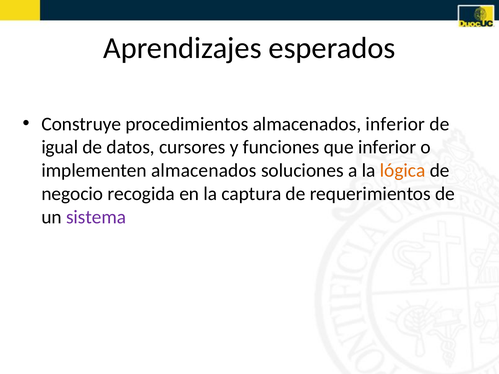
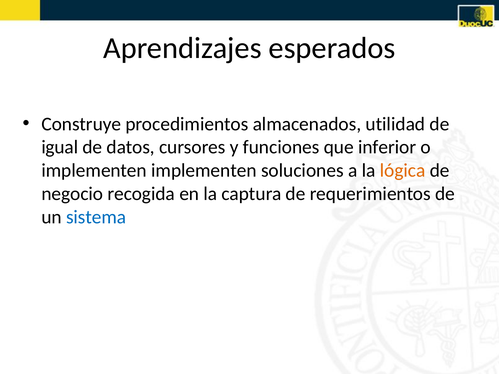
almacenados inferior: inferior -> utilidad
implementen almacenados: almacenados -> implementen
sistema colour: purple -> blue
